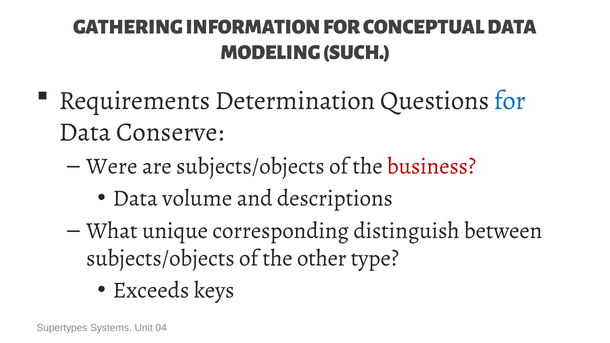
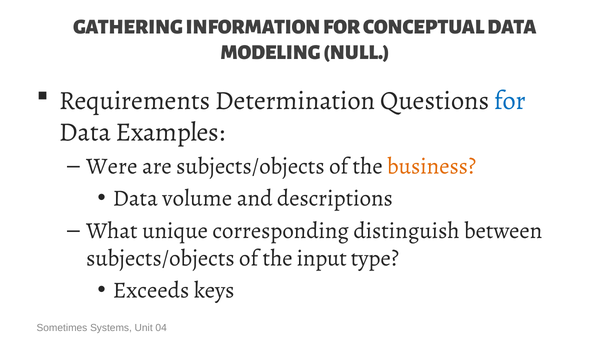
SUCH: SUCH -> NULL
Conserve: Conserve -> Examples
business colour: red -> orange
other: other -> input
Supertypes: Supertypes -> Sometimes
